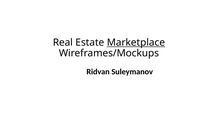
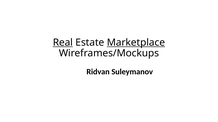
Real underline: none -> present
